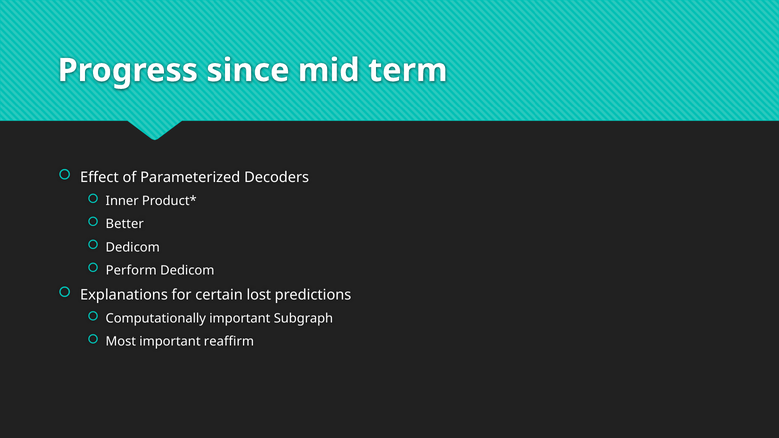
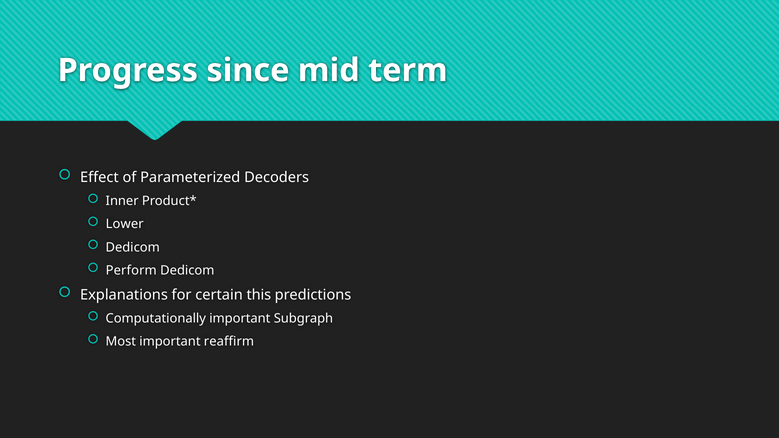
Better: Better -> Lower
lost: lost -> this
